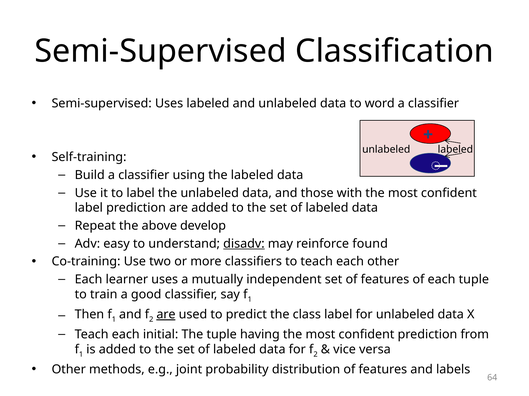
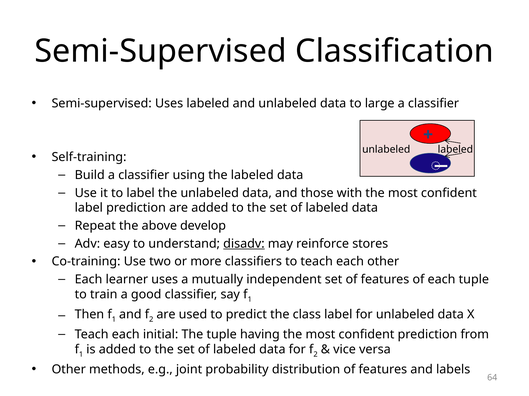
word: word -> large
found: found -> stores
are at (166, 315) underline: present -> none
